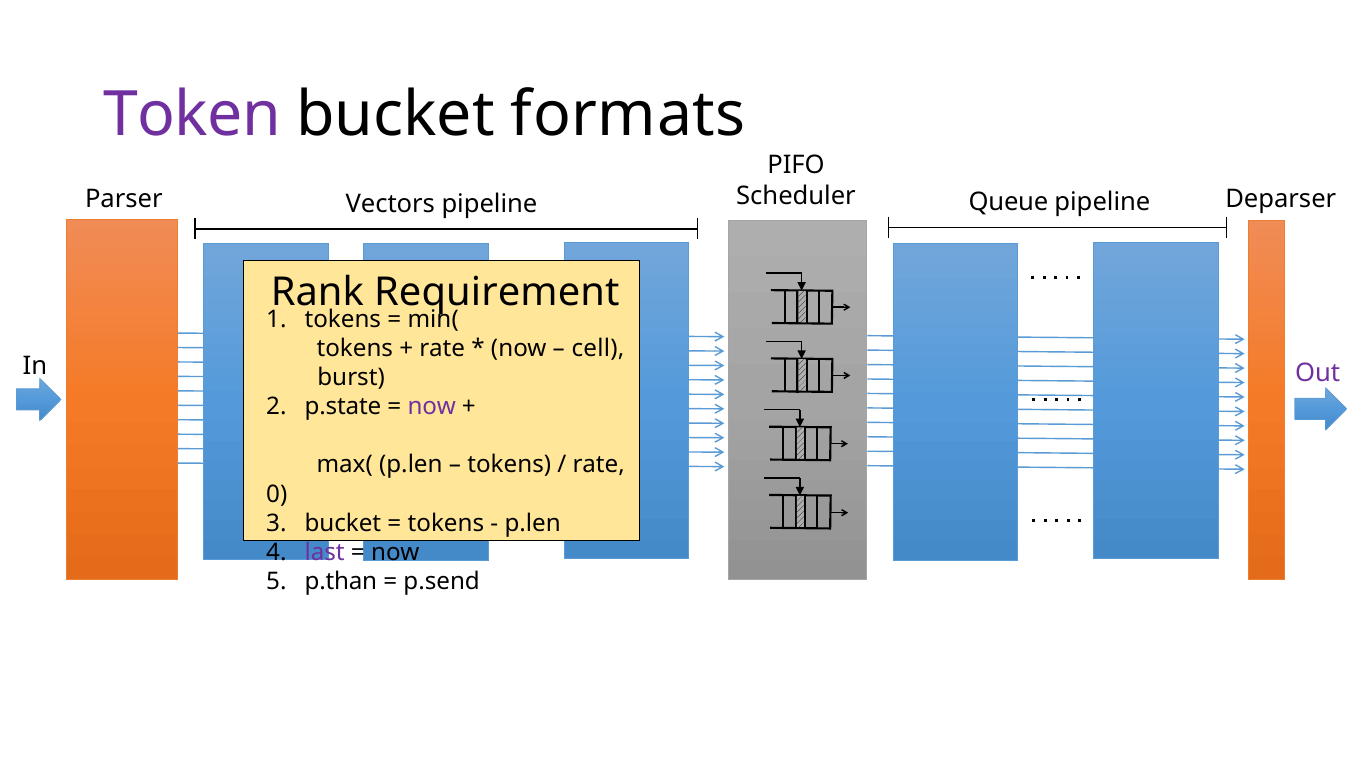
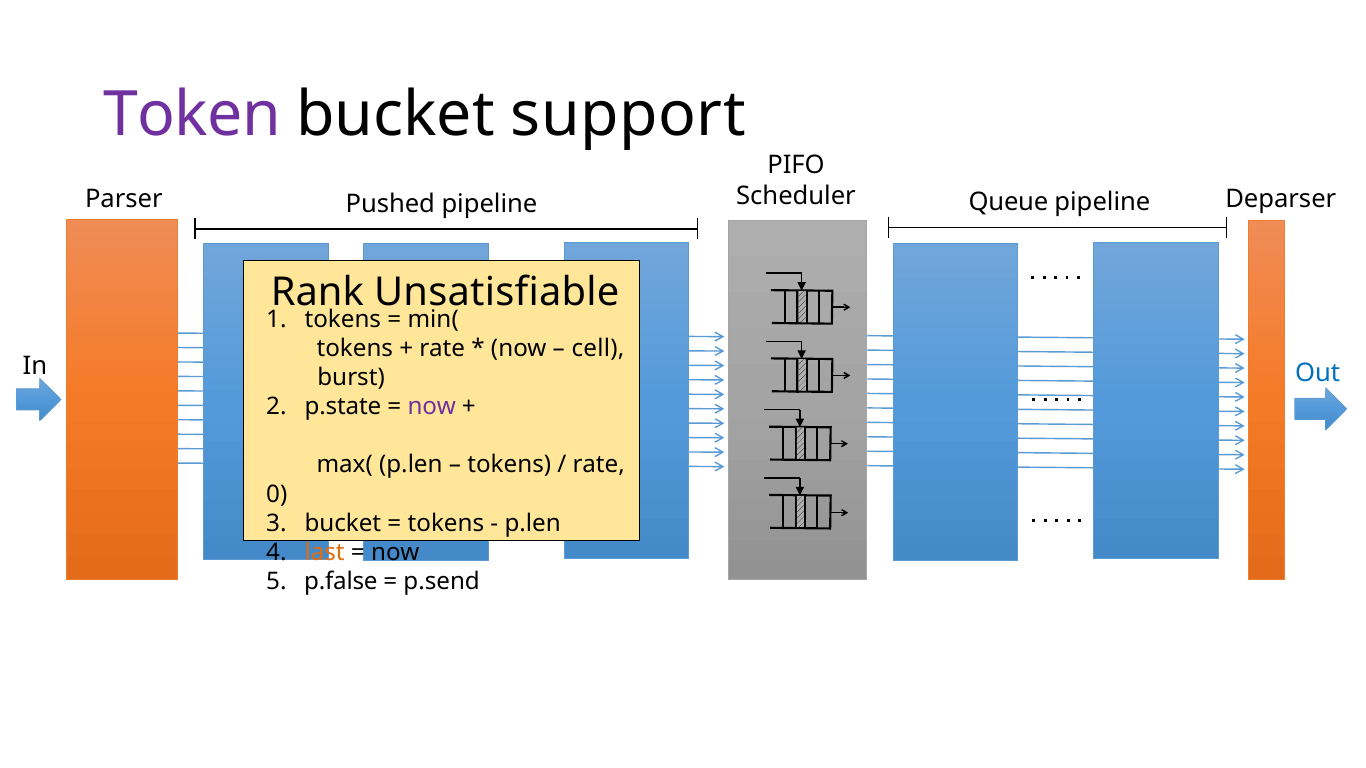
formats: formats -> support
Vectors: Vectors -> Pushed
Requirement: Requirement -> Unsatisfiable
Out colour: purple -> blue
last colour: purple -> orange
p.than: p.than -> p.false
